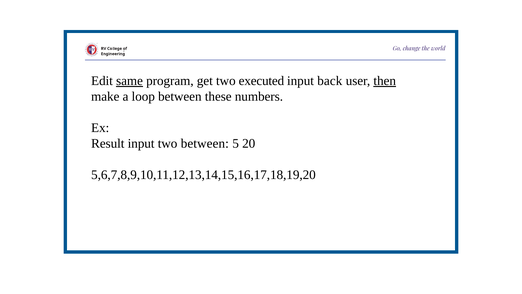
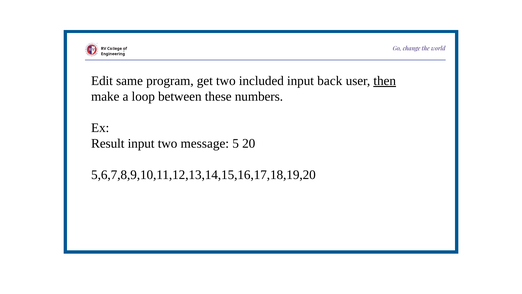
same underline: present -> none
executed: executed -> included
two between: between -> message
